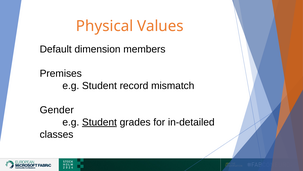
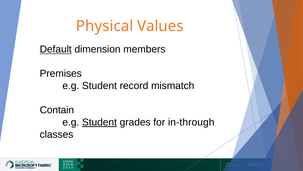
Default underline: none -> present
Gender: Gender -> Contain
in-detailed: in-detailed -> in-through
